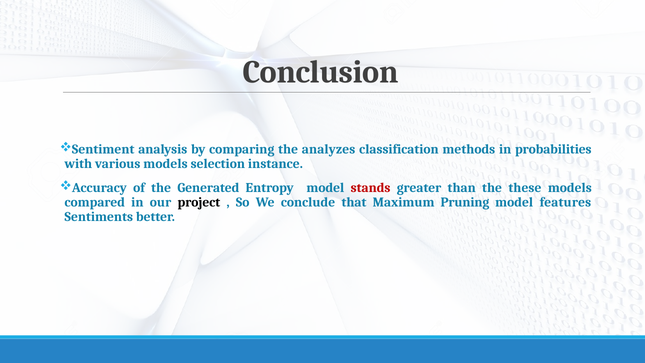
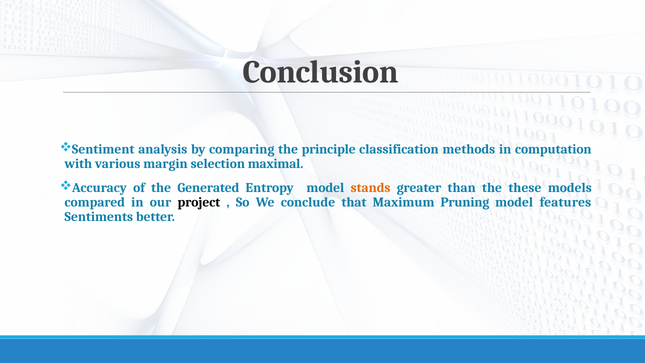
analyzes: analyzes -> principle
probabilities: probabilities -> computation
various models: models -> margin
instance: instance -> maximal
stands colour: red -> orange
